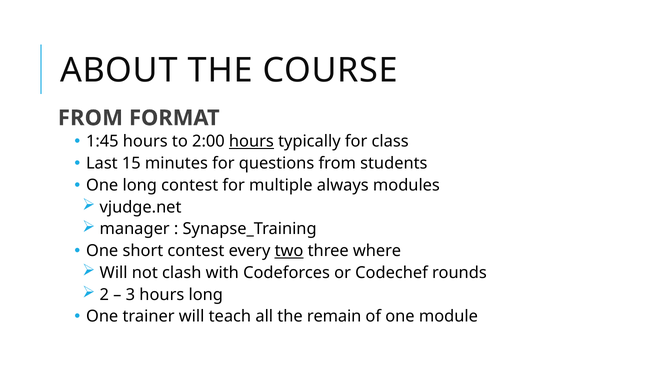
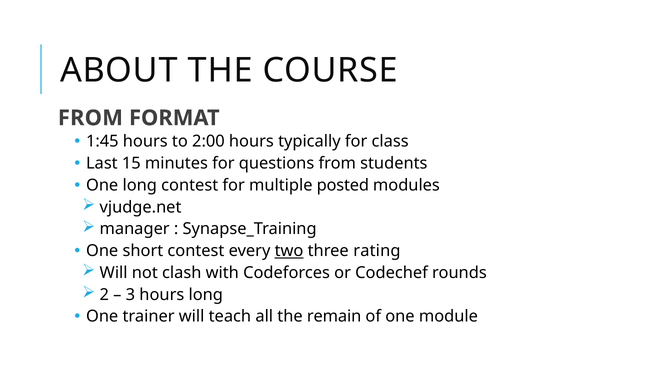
hours at (251, 141) underline: present -> none
always: always -> posted
where: where -> rating
